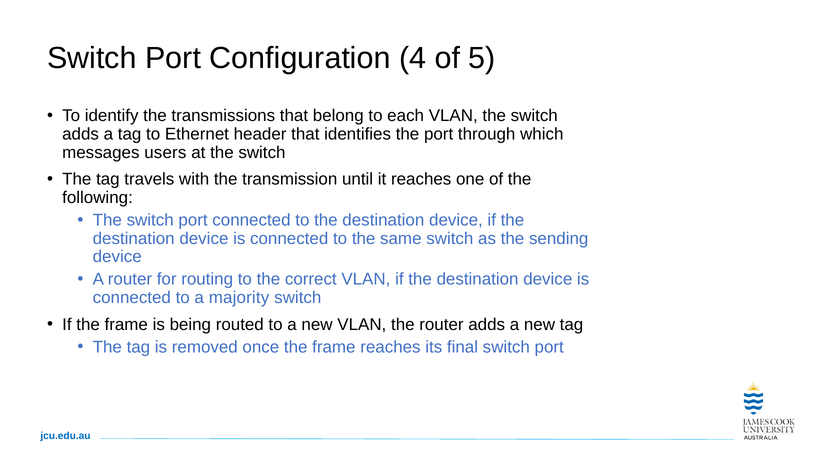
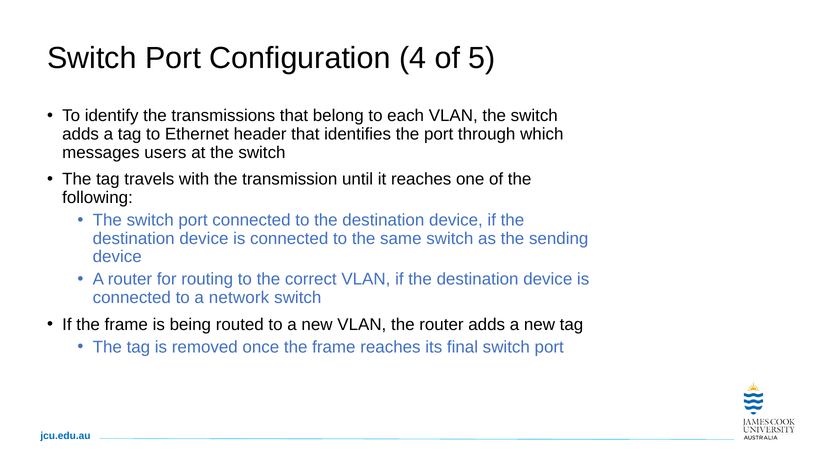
majority: majority -> network
